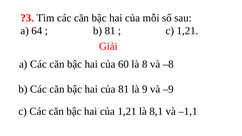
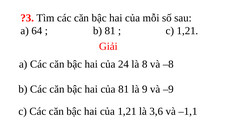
60: 60 -> 24
8,1: 8,1 -> 3,6
